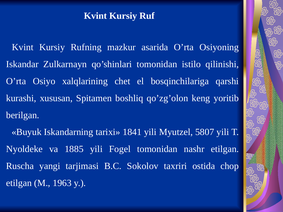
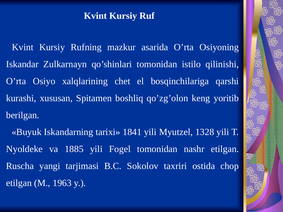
5807: 5807 -> 1328
